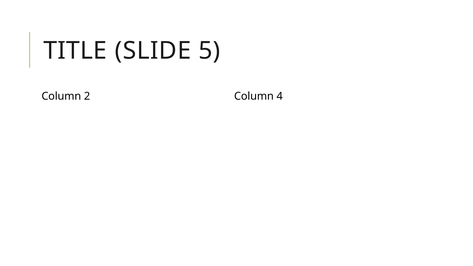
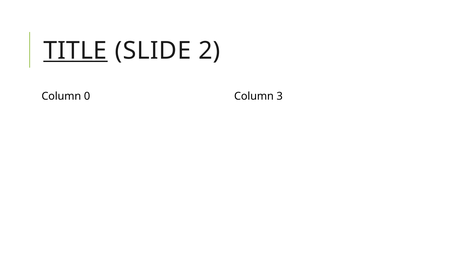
TITLE underline: none -> present
5: 5 -> 2
2: 2 -> 0
4: 4 -> 3
